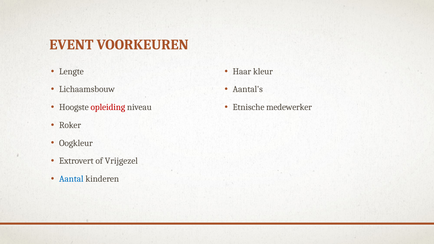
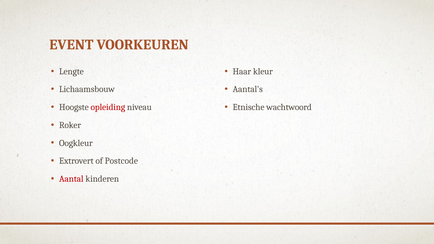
medewerker: medewerker -> wachtwoord
Vrijgezel: Vrijgezel -> Postcode
Aantal colour: blue -> red
